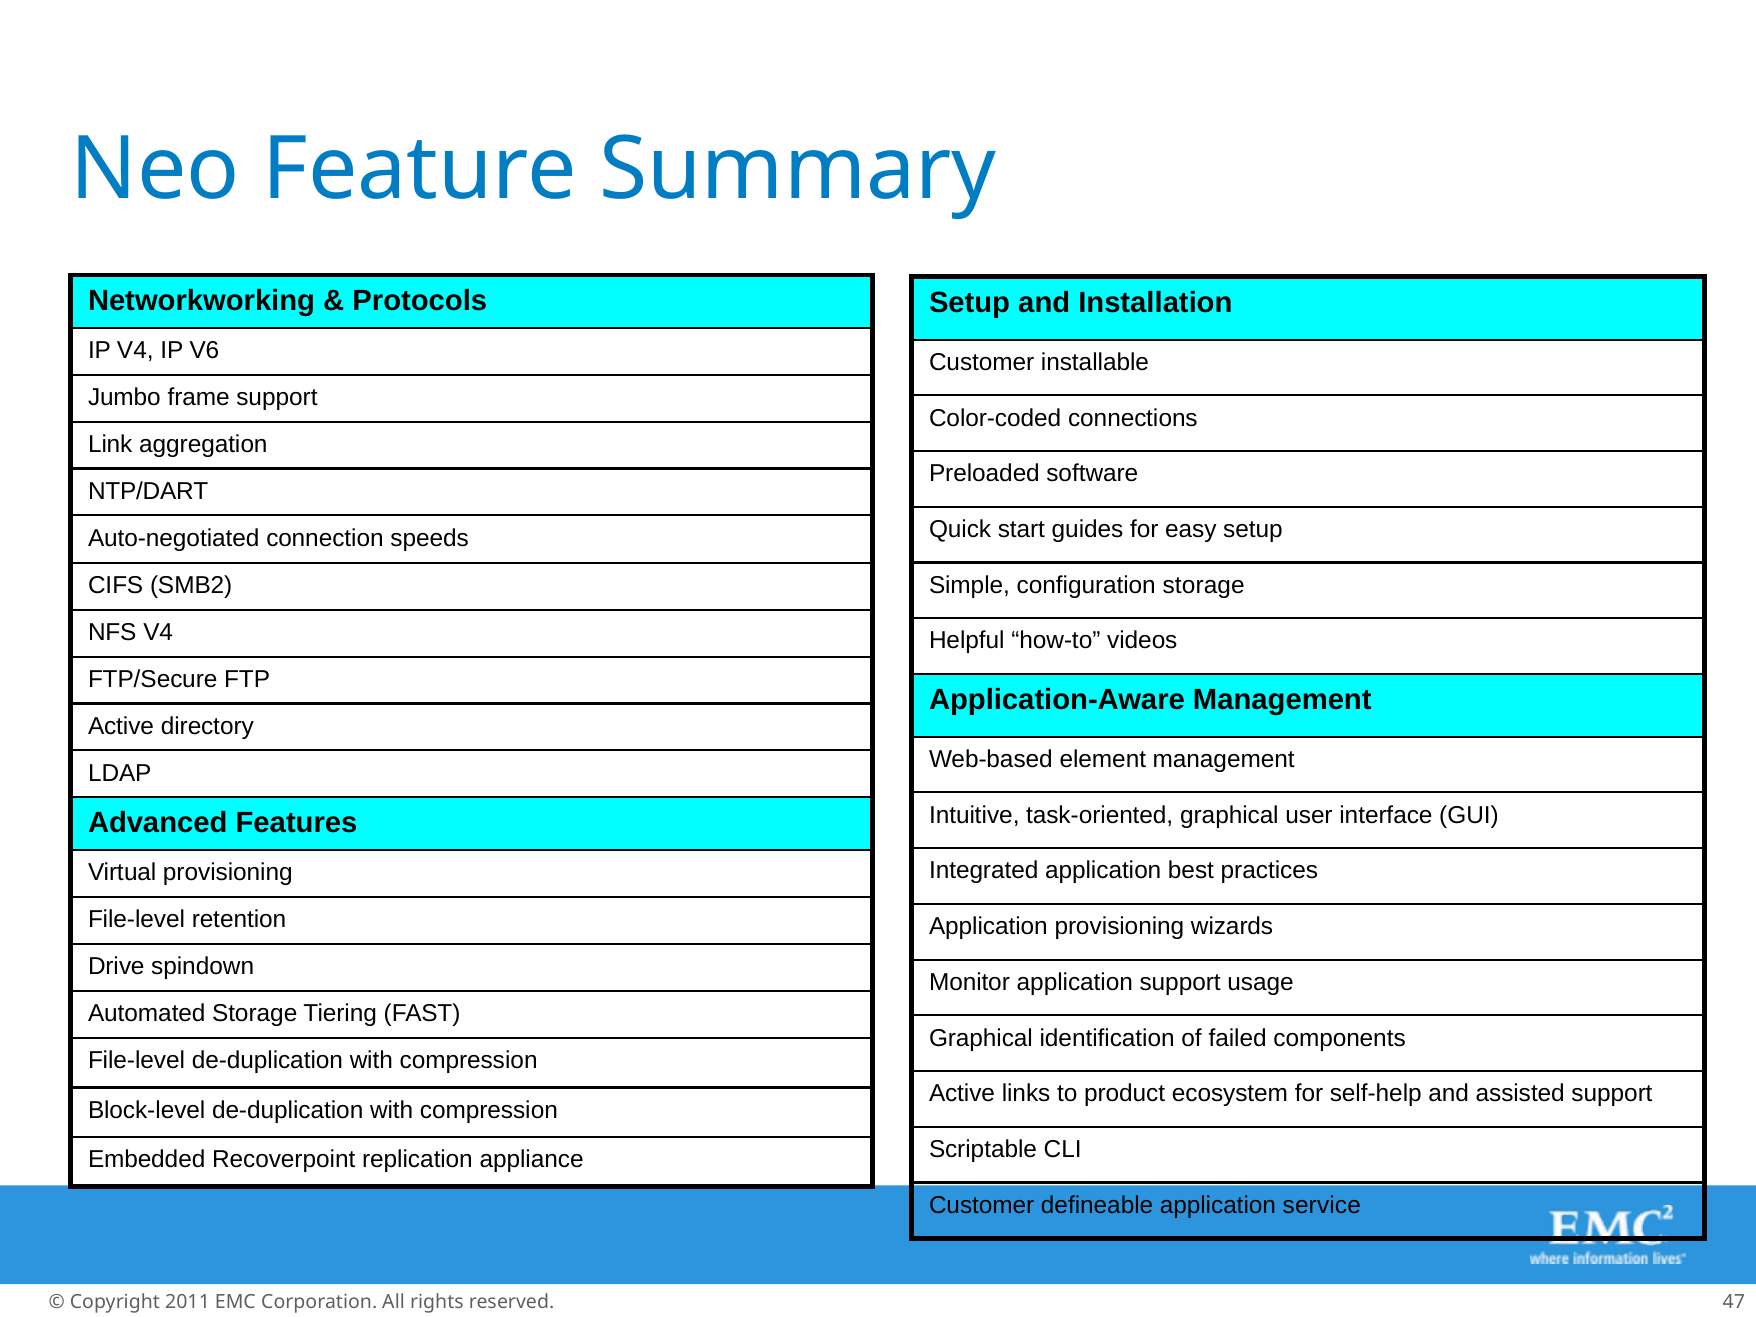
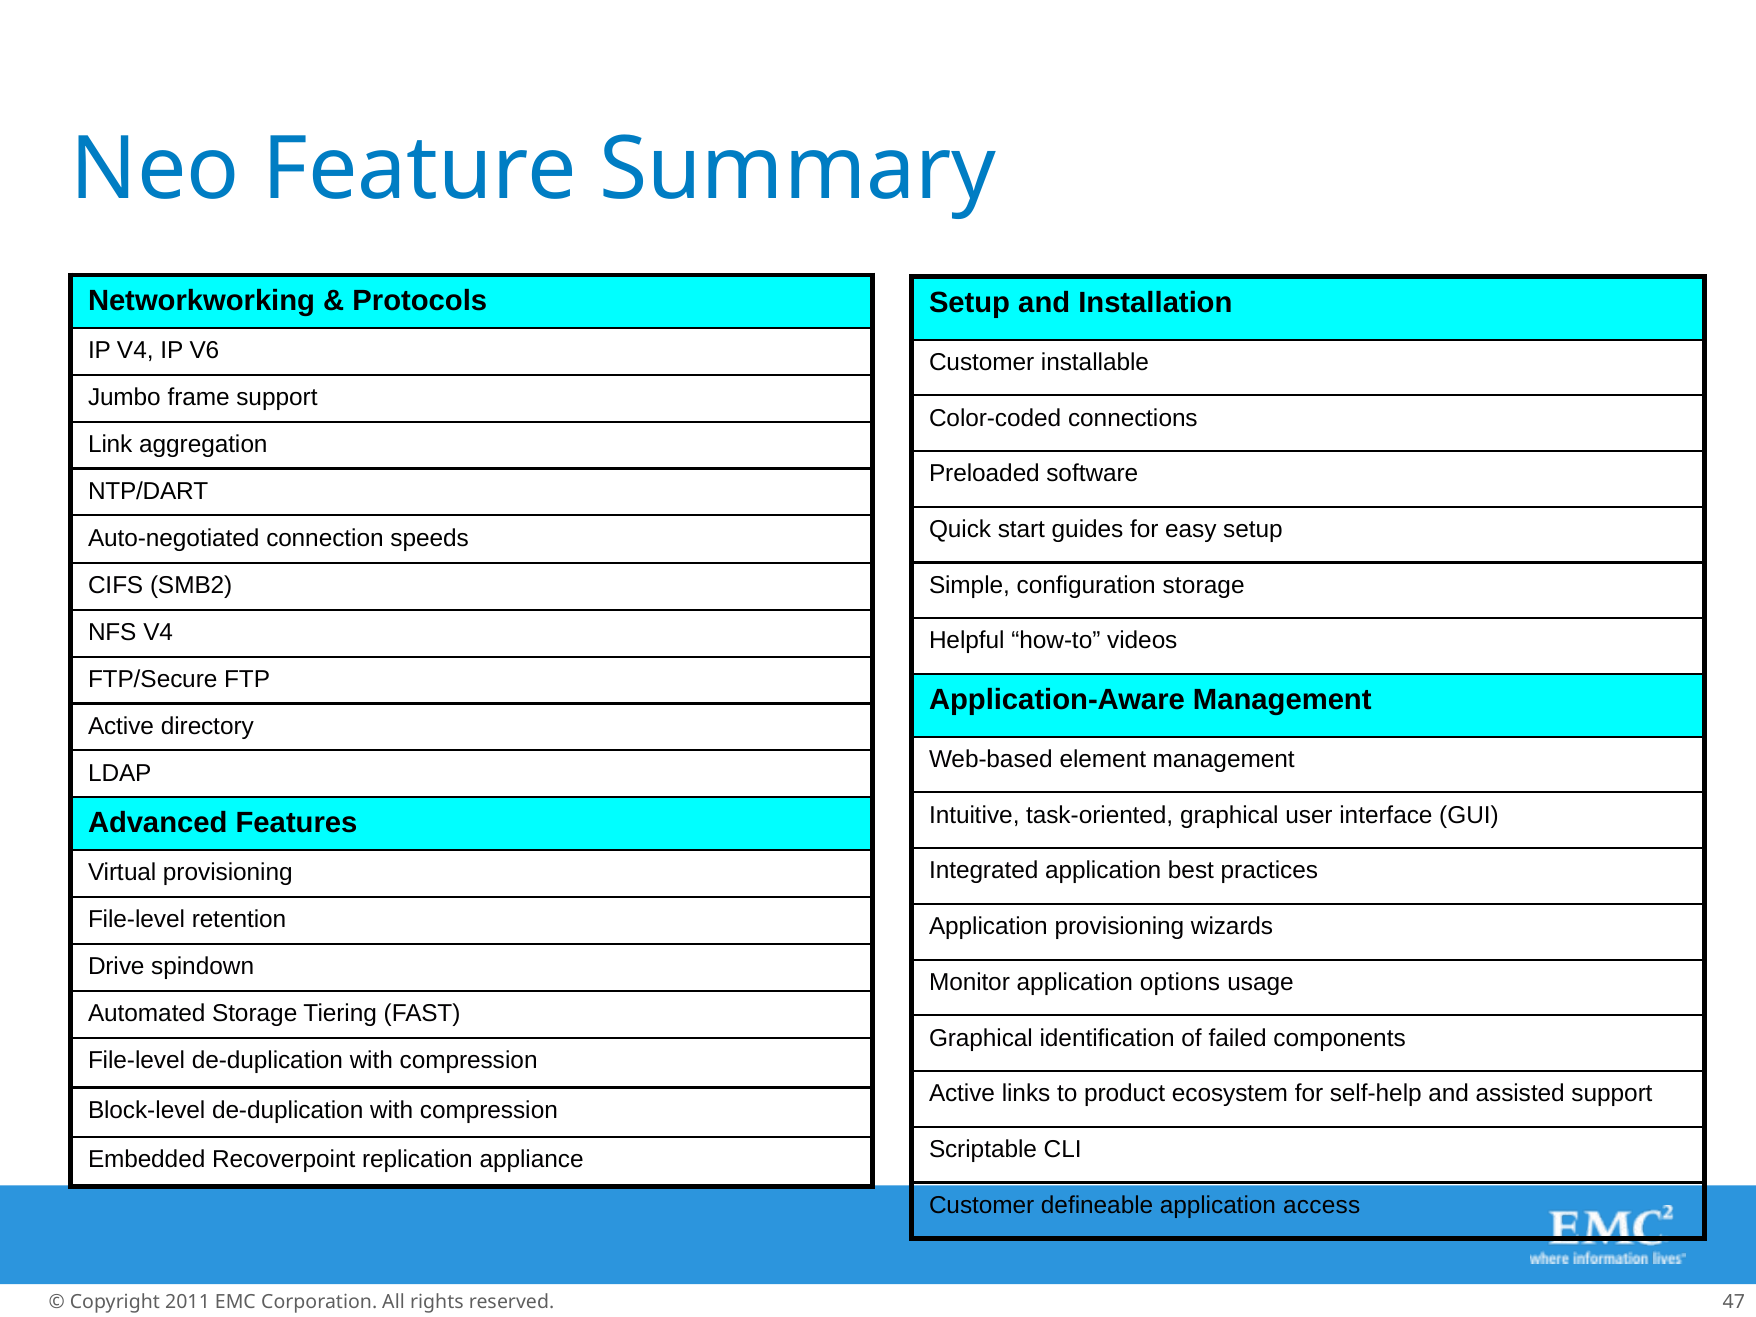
application support: support -> options
service: service -> access
